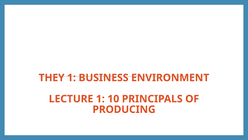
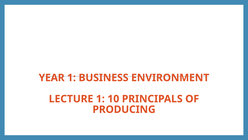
THEY: THEY -> YEAR
